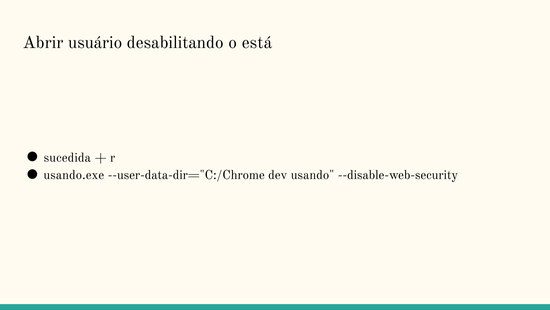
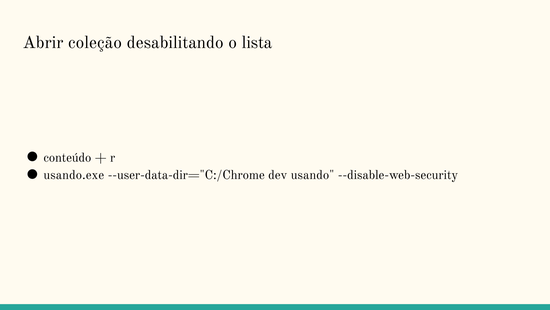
usuário: usuário -> coleção
está: está -> lista
sucedida: sucedida -> conteúdo
